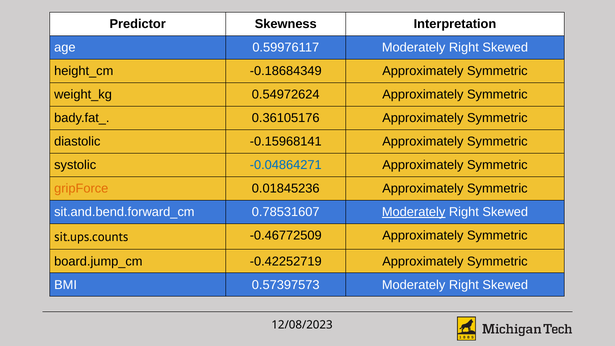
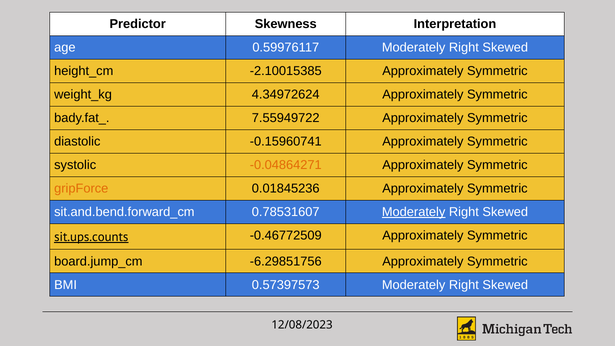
-0.18684349: -0.18684349 -> -2.10015385
0.54972624: 0.54972624 -> 4.34972624
0.36105176: 0.36105176 -> 7.55949722
-0.15968141: -0.15968141 -> -0.15960741
-0.04864271 colour: blue -> orange
sit.ups.counts underline: none -> present
-0.42252719: -0.42252719 -> -6.29851756
